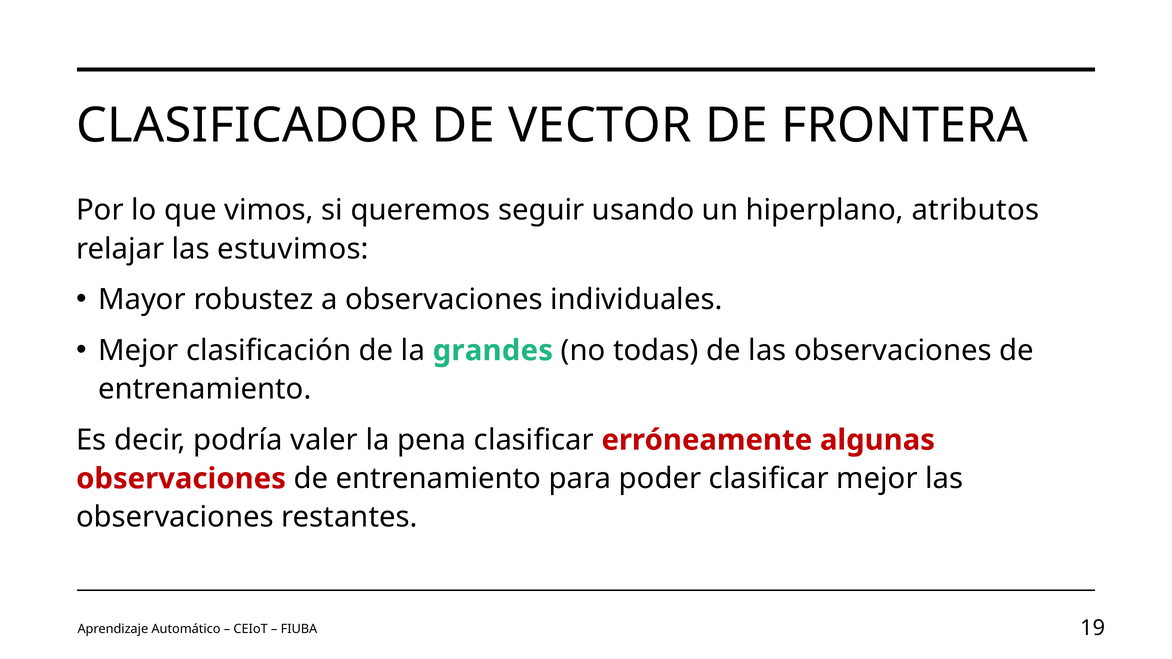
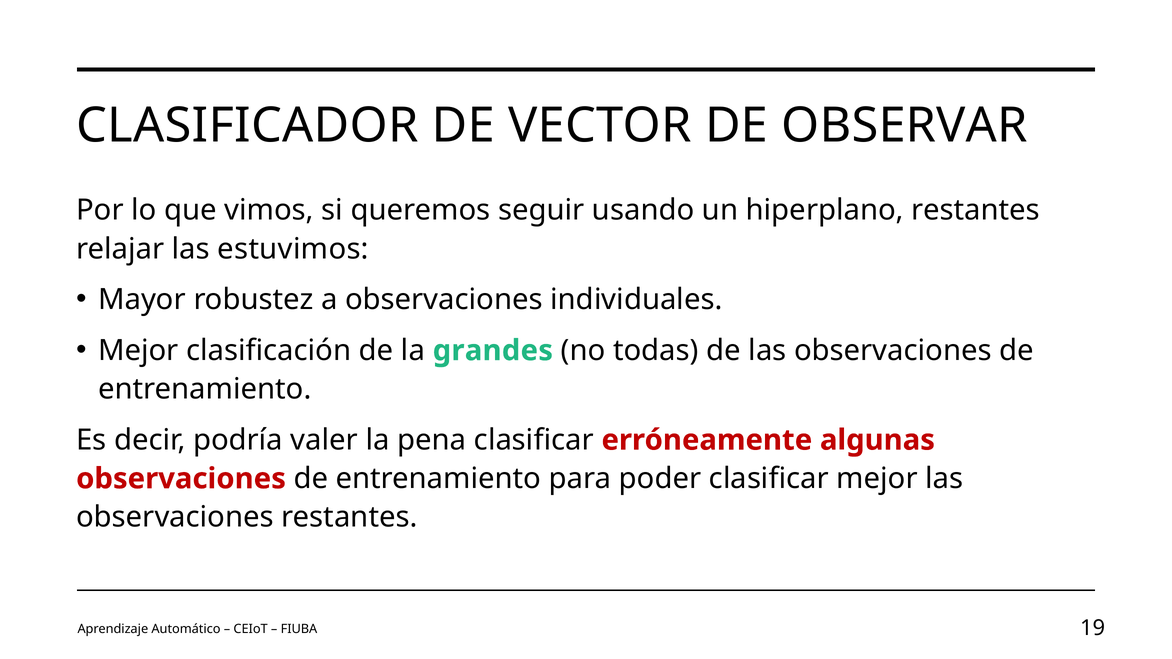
FRONTERA: FRONTERA -> OBSERVAR
hiperplano atributos: atributos -> restantes
